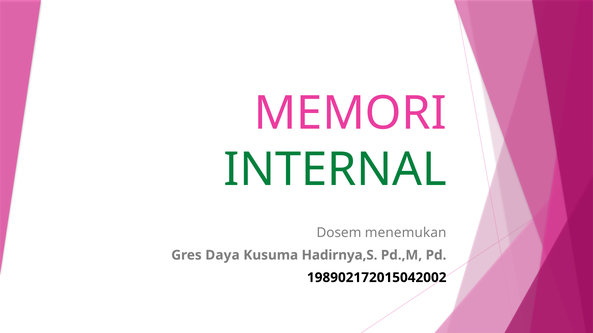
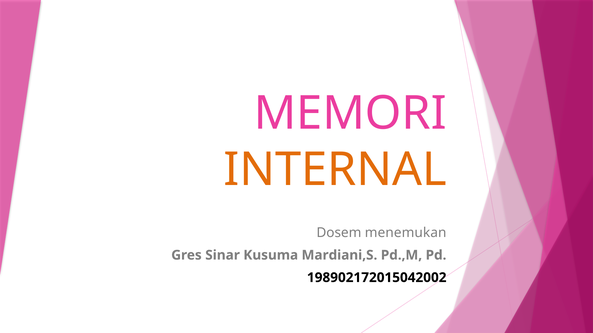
INTERNAL colour: green -> orange
Daya: Daya -> Sinar
Hadirnya,S: Hadirnya,S -> Mardiani,S
